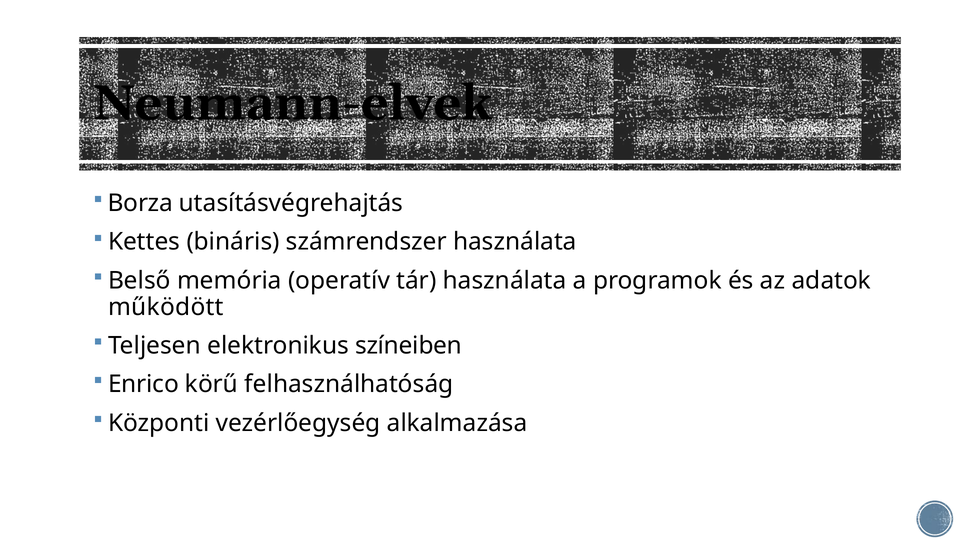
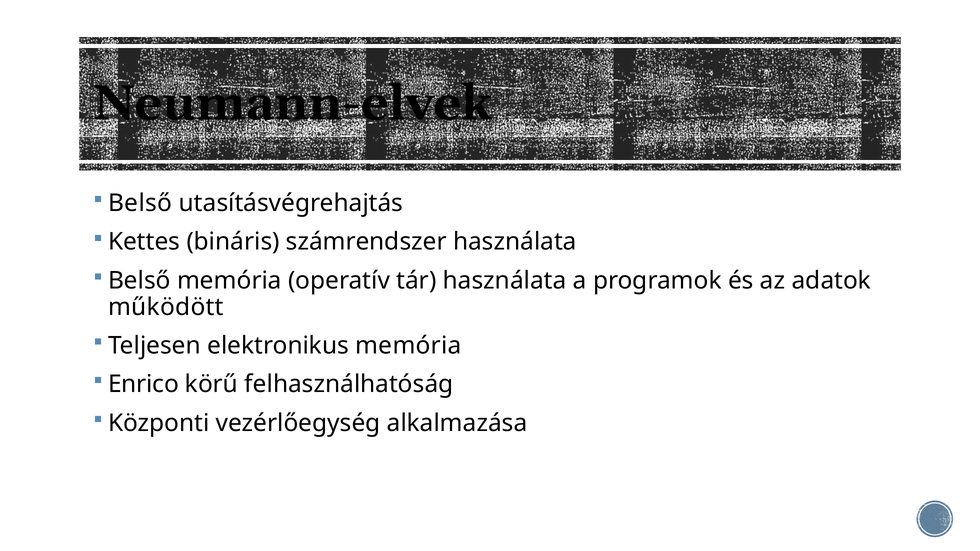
Borza at (140, 203): Borza -> Belső
elektronikus színeiben: színeiben -> memória
